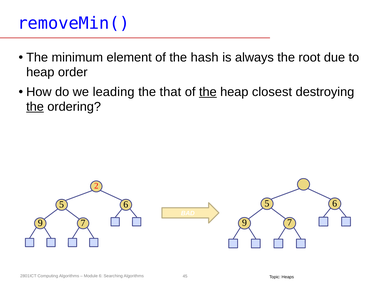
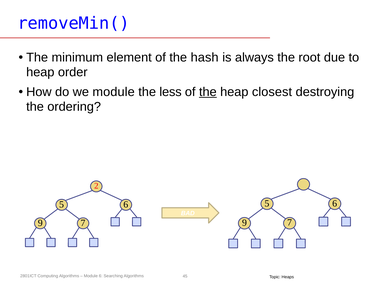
we leading: leading -> module
that: that -> less
the at (35, 107) underline: present -> none
